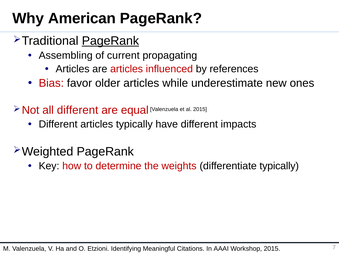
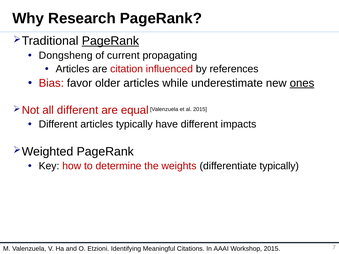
American: American -> Research
Assembling: Assembling -> Dongsheng
are articles: articles -> citation
ones underline: none -> present
